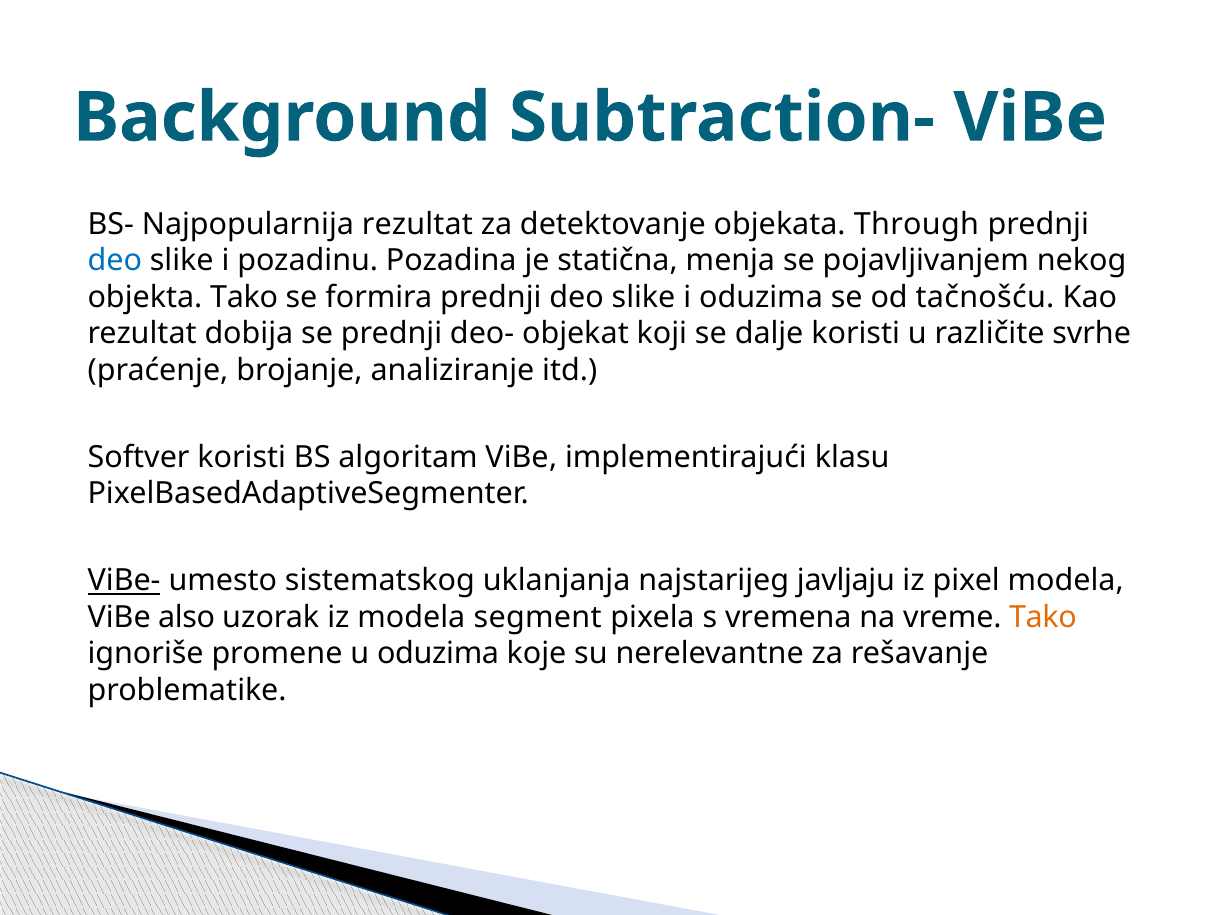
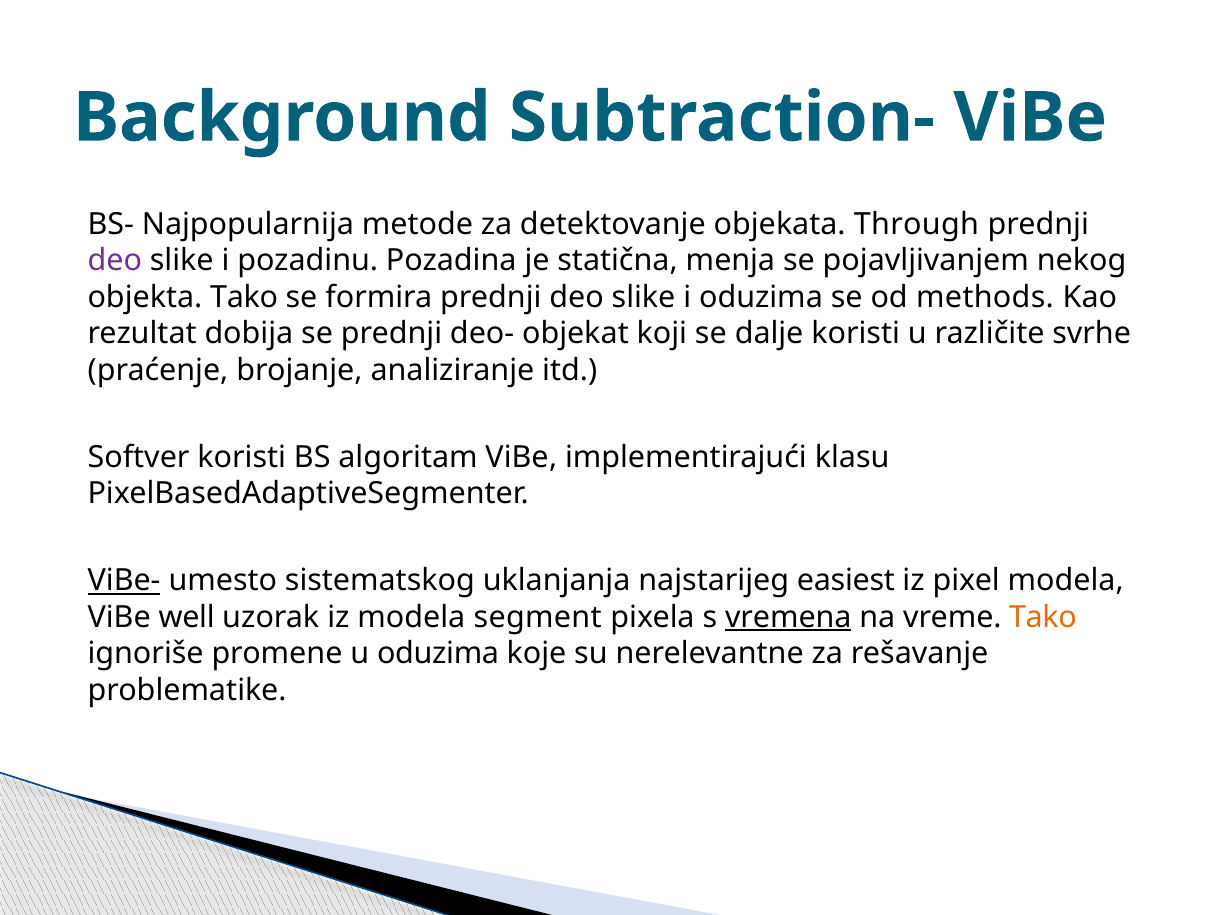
Najpopularnija rezultat: rezultat -> metode
deo at (115, 261) colour: blue -> purple
tačnošću: tačnošću -> methods
javljaju: javljaju -> easiest
also: also -> well
vremena underline: none -> present
